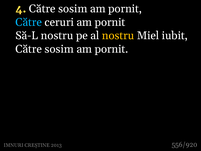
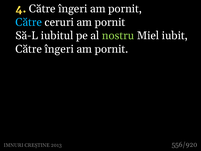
4 Către sosim: sosim -> îngeri
Să-L nostru: nostru -> iubitul
nostru at (118, 36) colour: yellow -> light green
sosim at (59, 49): sosim -> îngeri
